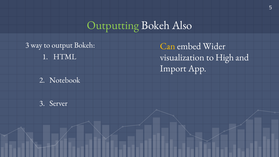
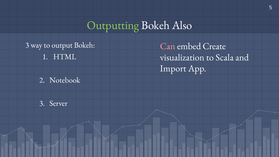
Can colour: yellow -> pink
Wider: Wider -> Create
High: High -> Scala
